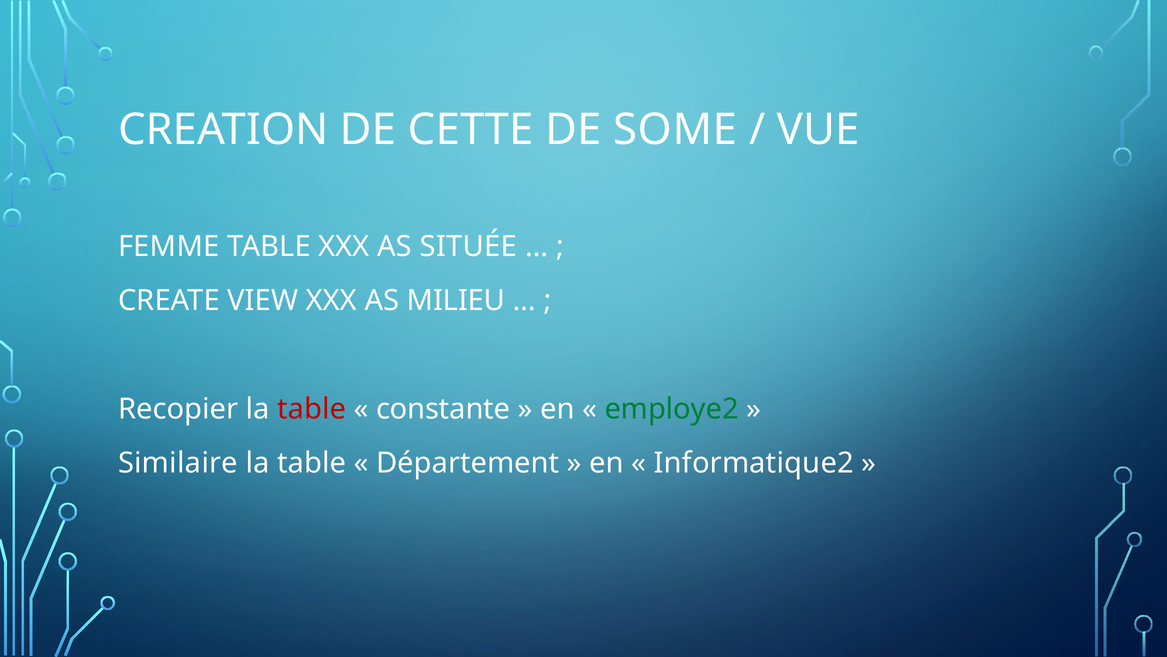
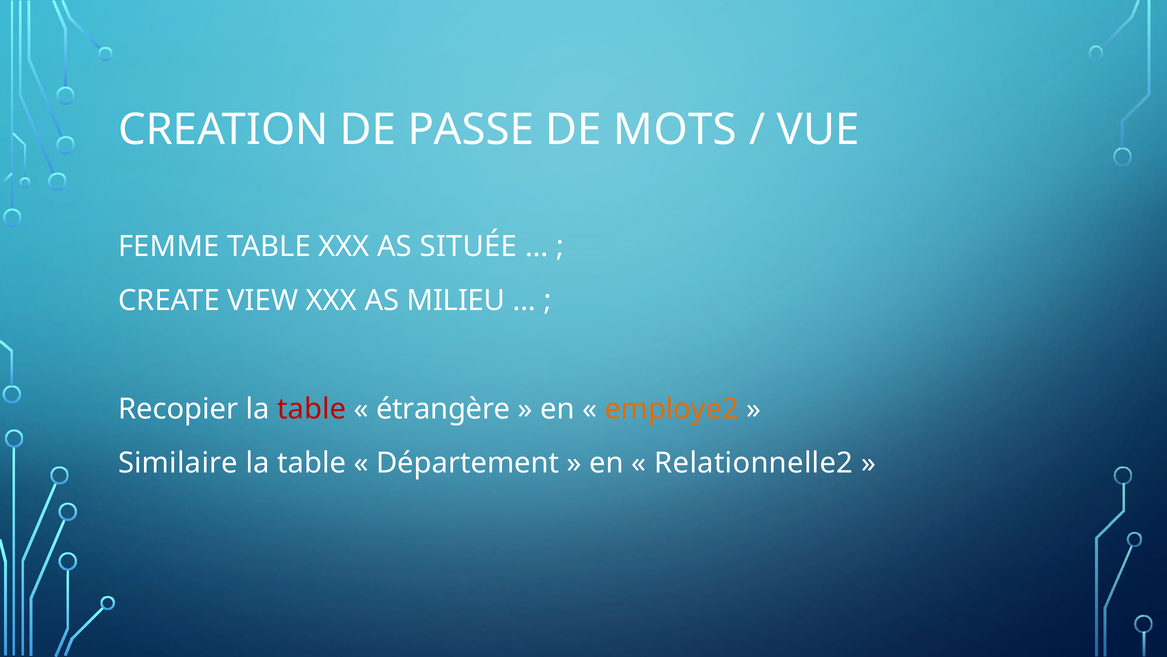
CETTE: CETTE -> PASSE
SOME: SOME -> MOTS
constante: constante -> étrangère
employe2 colour: green -> orange
Informatique2: Informatique2 -> Relationnelle2
